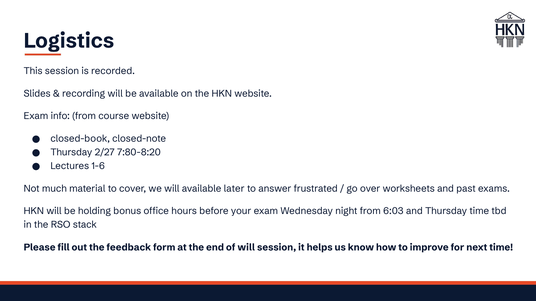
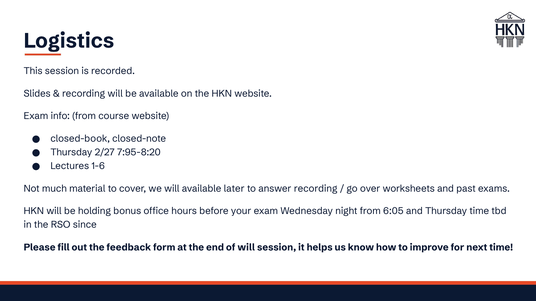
7:80-8:20: 7:80-8:20 -> 7:95-8:20
answer frustrated: frustrated -> recording
6:03: 6:03 -> 6:05
stack: stack -> since
